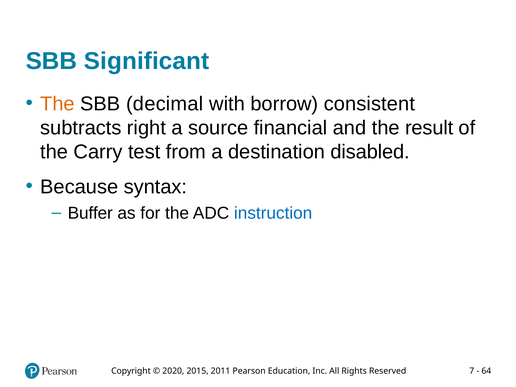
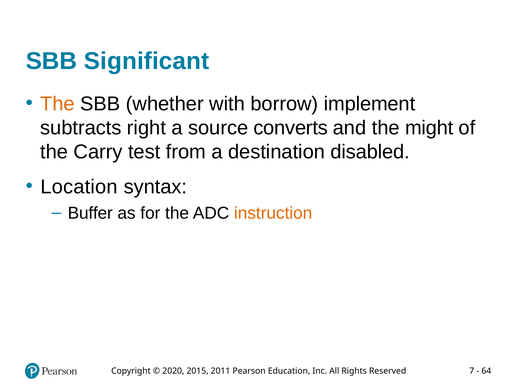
decimal: decimal -> whether
consistent: consistent -> implement
financial: financial -> converts
result: result -> might
Because: Because -> Location
instruction colour: blue -> orange
